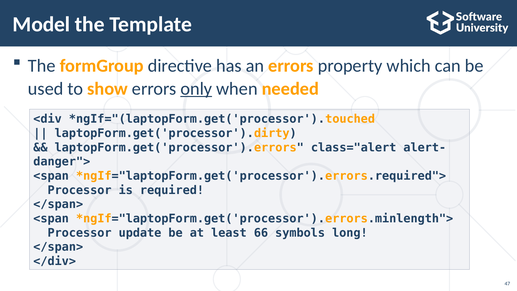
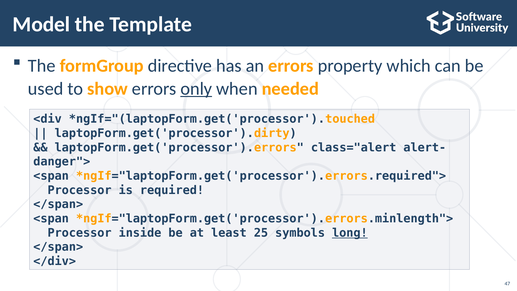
update: update -> inside
66: 66 -> 25
long underline: none -> present
